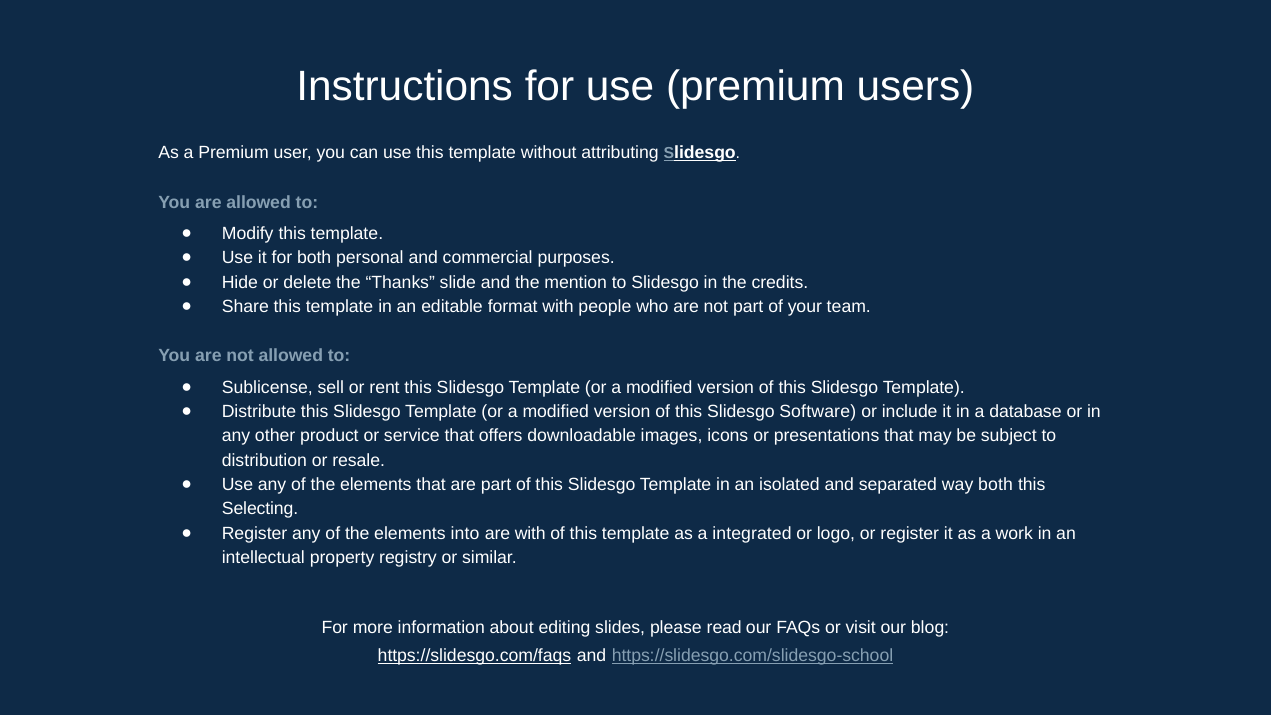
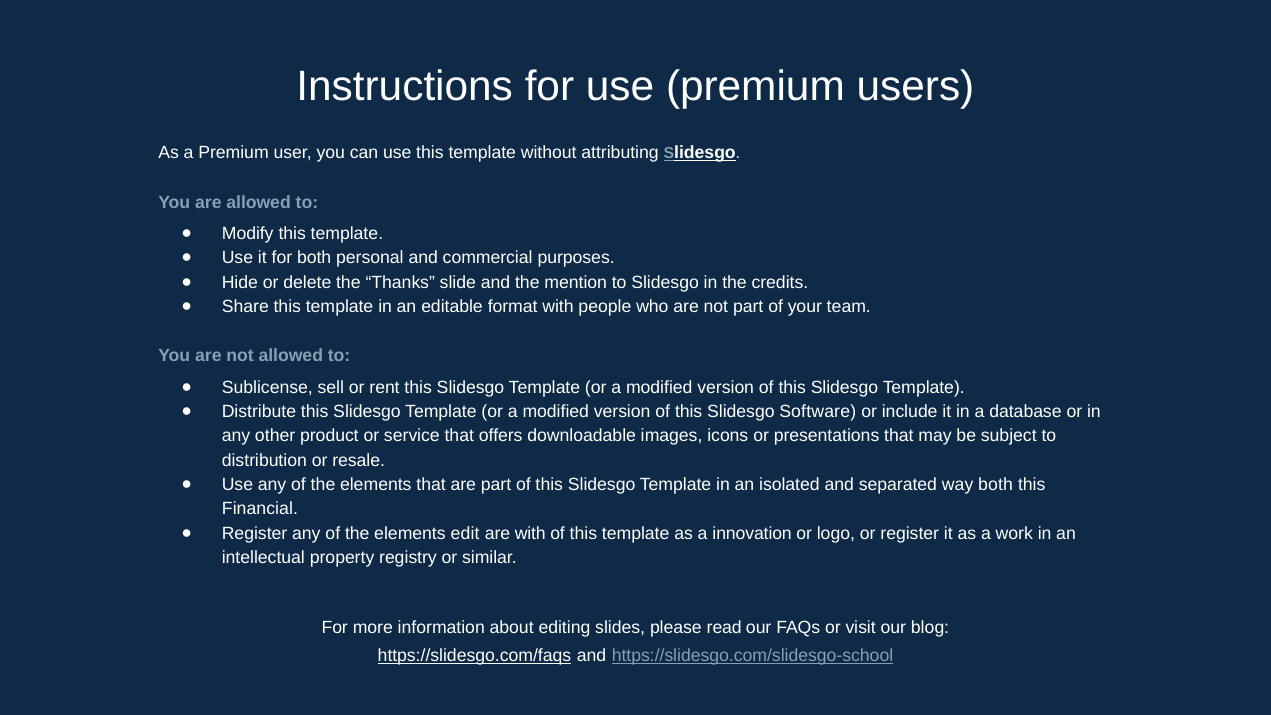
Selecting: Selecting -> Financial
into: into -> edit
integrated: integrated -> innovation
